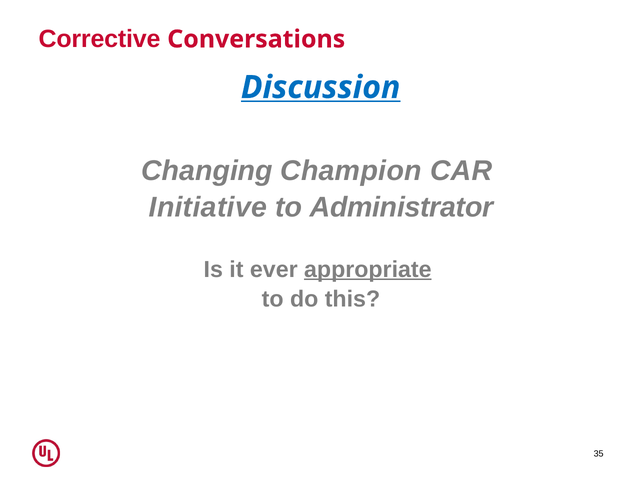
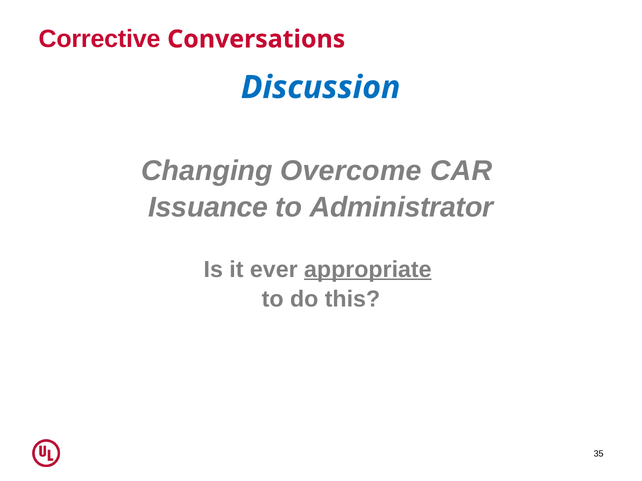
Discussion underline: present -> none
Champion: Champion -> Overcome
Initiative: Initiative -> Issuance
